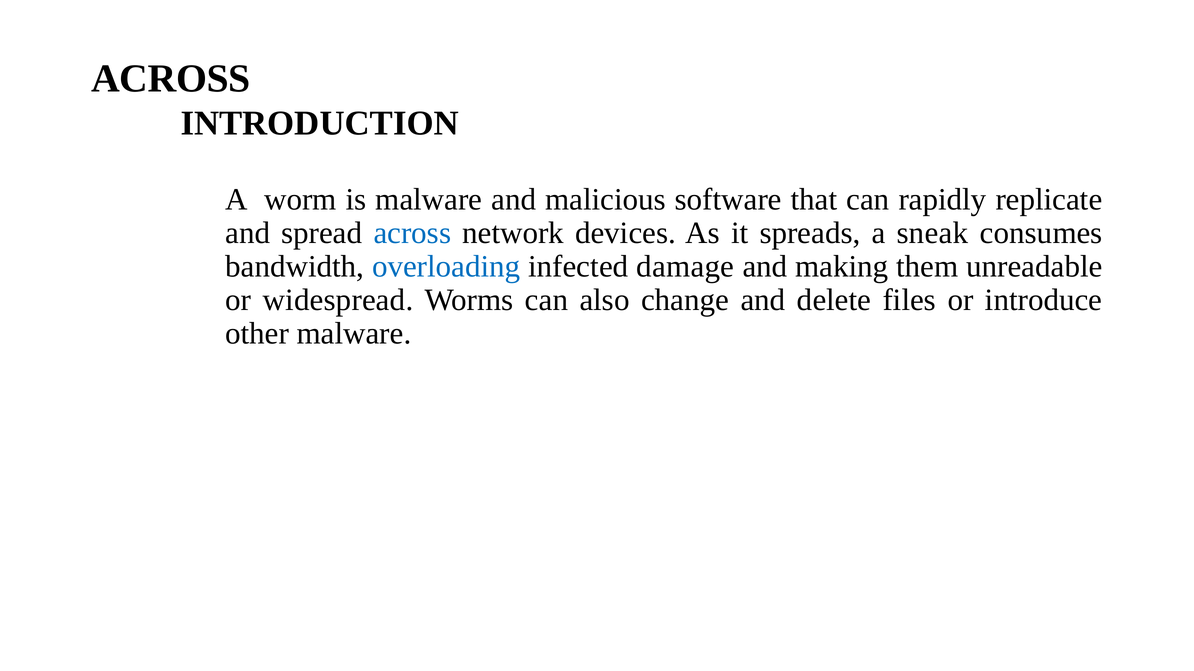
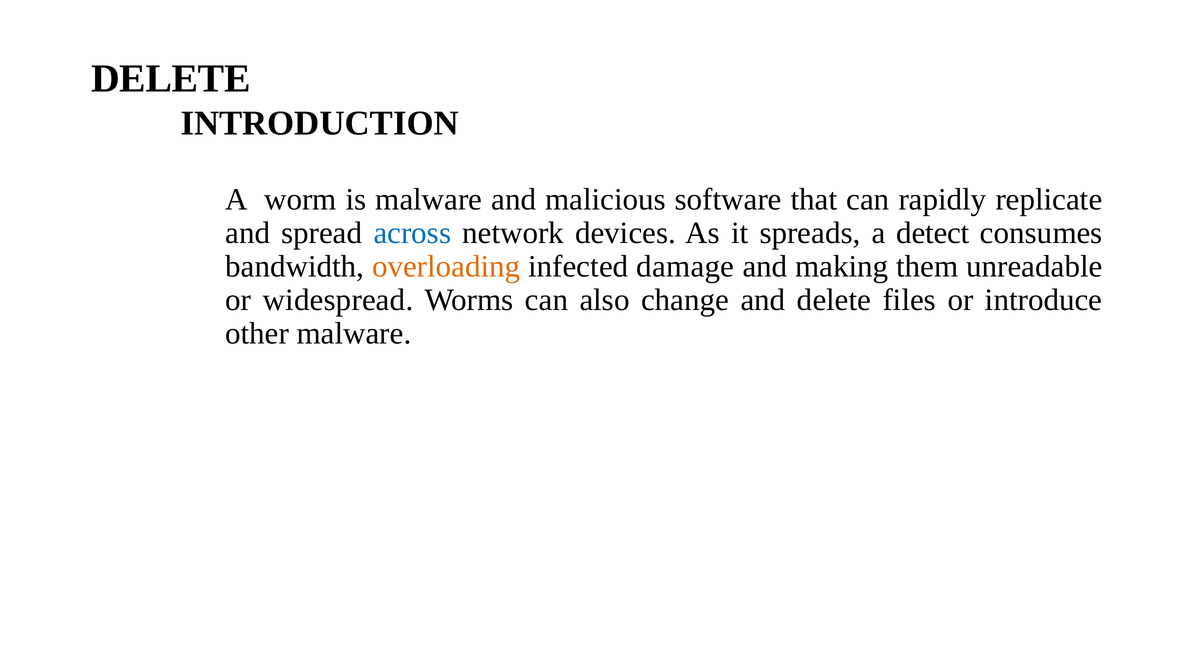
ACROSS at (171, 79): ACROSS -> DELETE
sneak: sneak -> detect
overloading colour: blue -> orange
